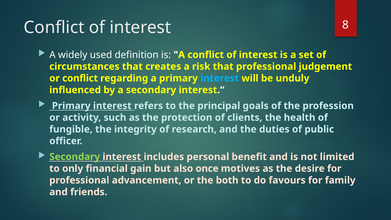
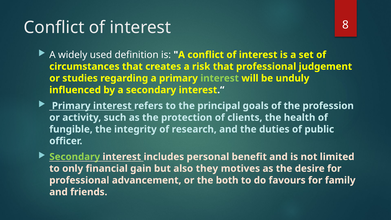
or conflict: conflict -> studies
interest at (220, 78) colour: light blue -> light green
once: once -> they
